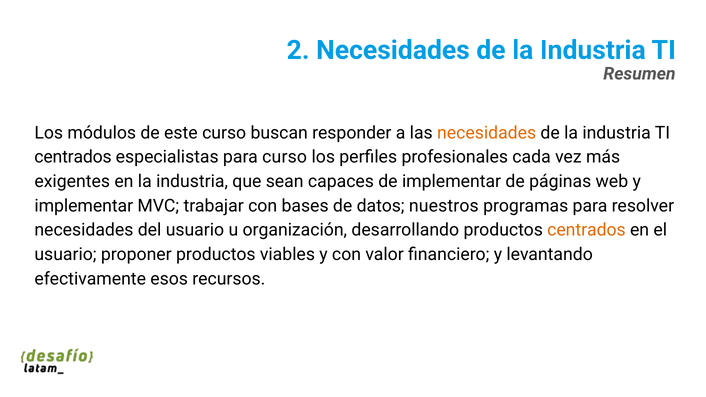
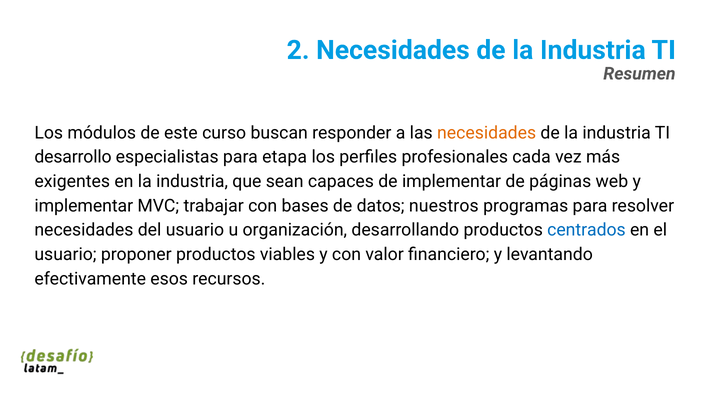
centrados at (73, 157): centrados -> desarrollo
para curso: curso -> etapa
centrados at (586, 230) colour: orange -> blue
